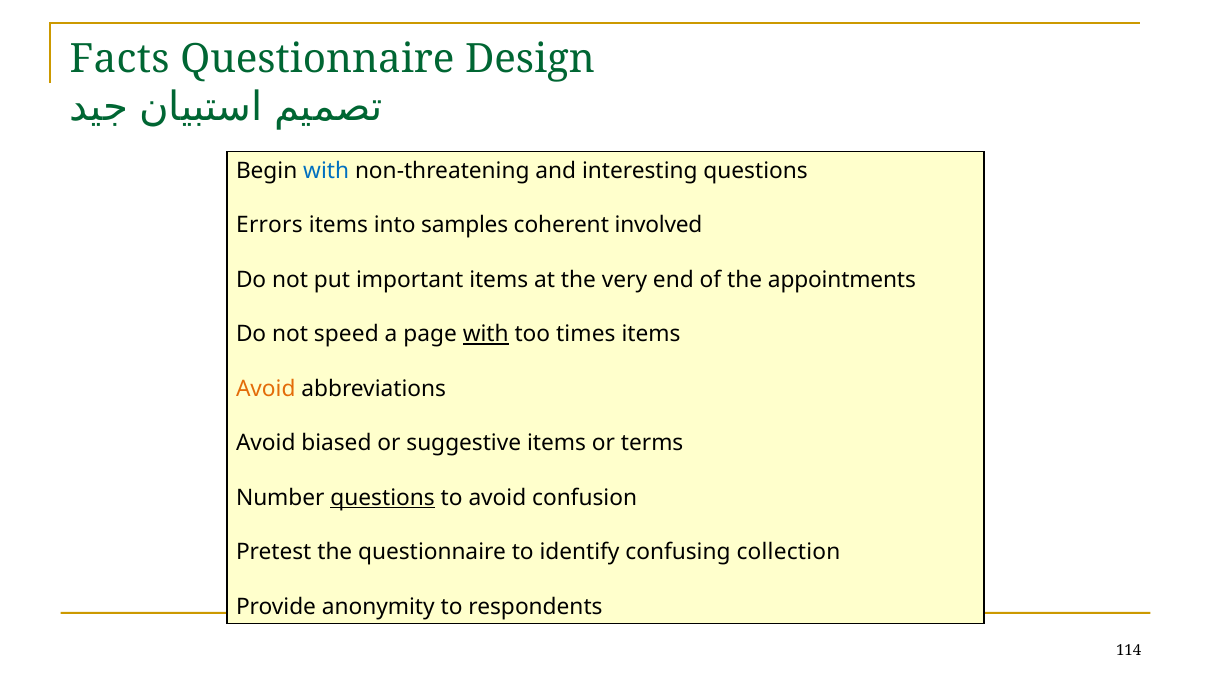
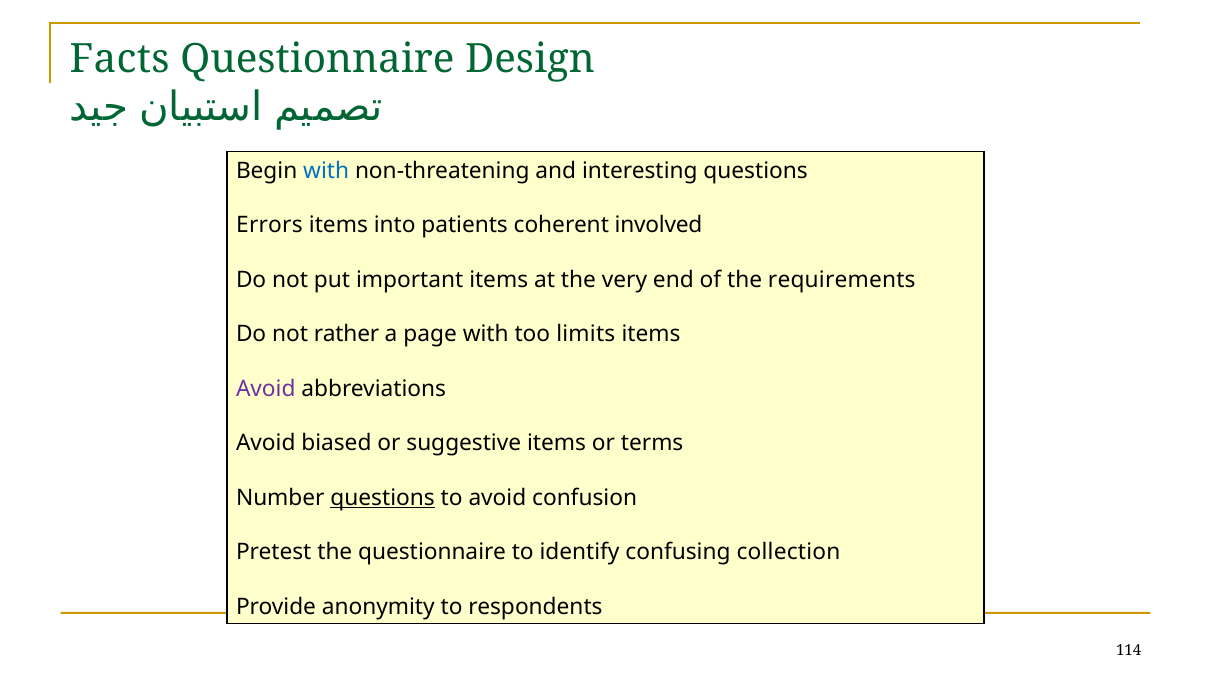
samples: samples -> patients
appointments: appointments -> requirements
speed: speed -> rather
with at (486, 334) underline: present -> none
times: times -> limits
Avoid at (266, 389) colour: orange -> purple
